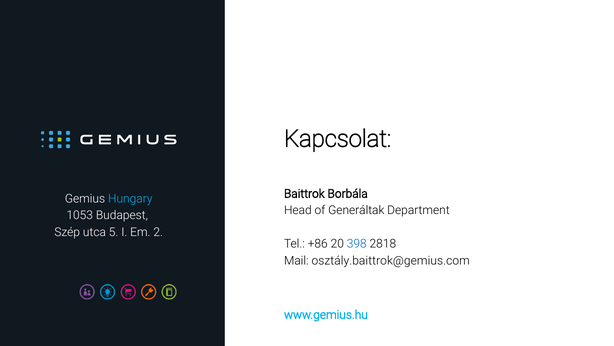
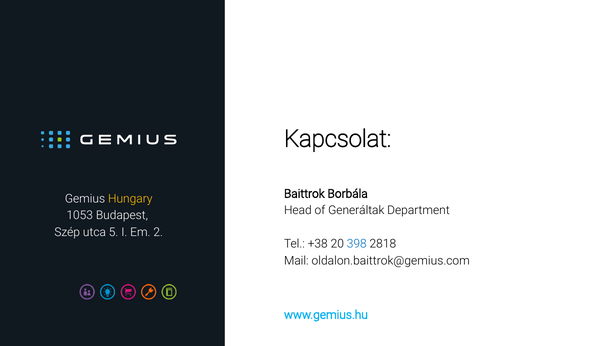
Hungary colour: light blue -> yellow
+86: +86 -> +38
osztály.baittrok@gemius.com: osztály.baittrok@gemius.com -> oldalon.baittrok@gemius.com
